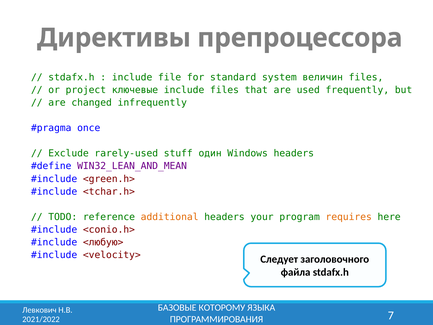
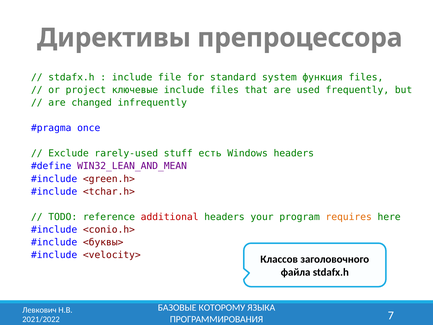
величин: величин -> функция
один: один -> есть
additional colour: orange -> red
<любую>: <любую> -> <буквы>
Следует: Следует -> Классов
